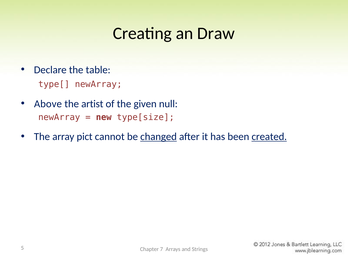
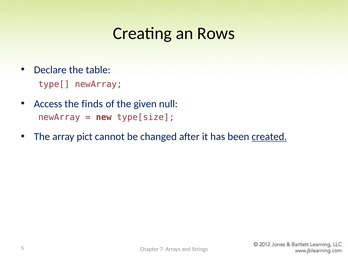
Draw: Draw -> Rows
Above: Above -> Access
artist: artist -> finds
changed underline: present -> none
